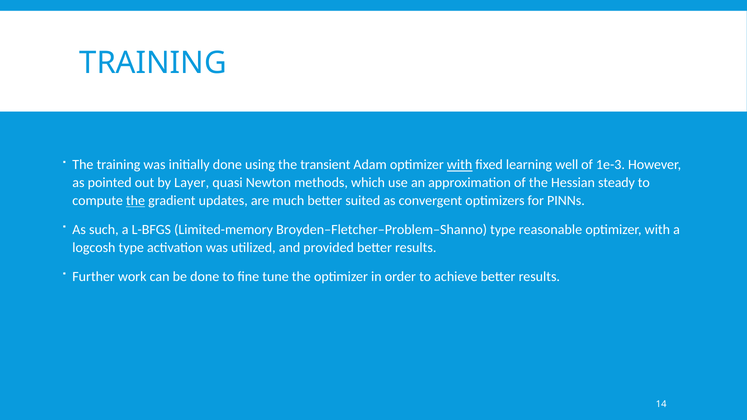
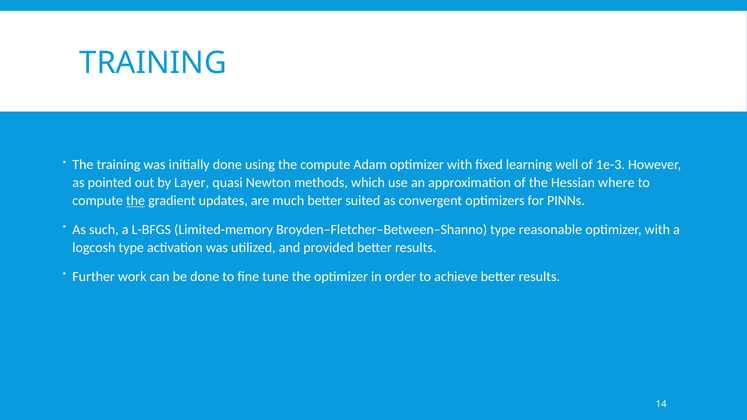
the transient: transient -> compute
with at (460, 165) underline: present -> none
steady: steady -> where
Broyden–Fletcher–Problem–Shanno: Broyden–Fletcher–Problem–Shanno -> Broyden–Fletcher–Between–Shanno
